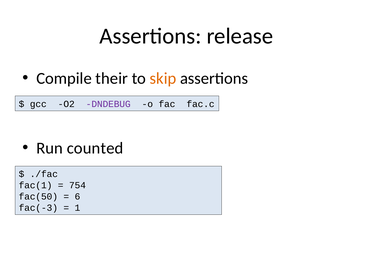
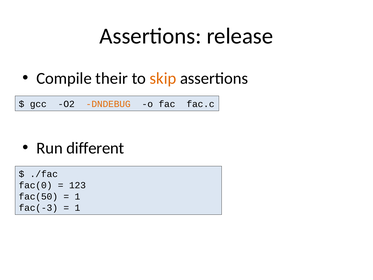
DNDEBUG colour: purple -> orange
counted: counted -> different
fac(1: fac(1 -> fac(0
754: 754 -> 123
6 at (77, 196): 6 -> 1
